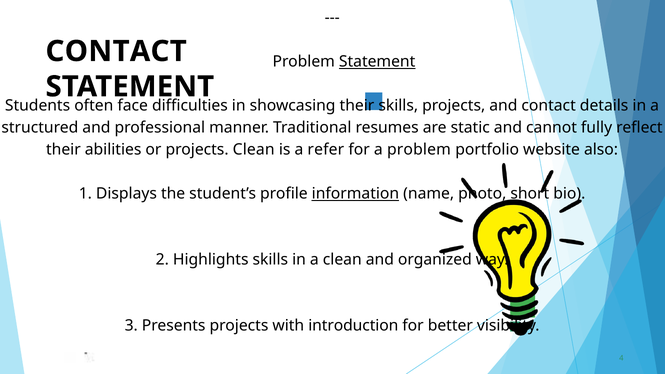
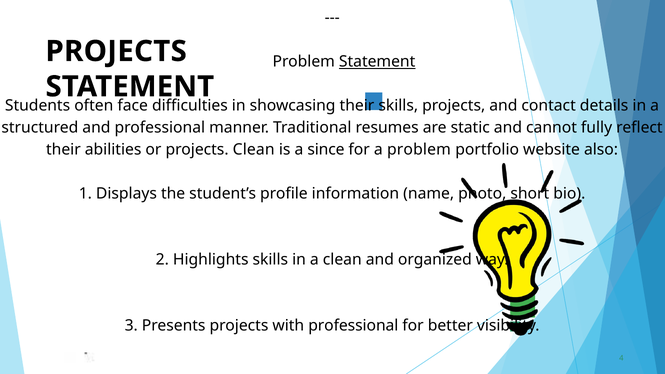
CONTACT at (116, 51): CONTACT -> PROJECTS
refer: refer -> since
information underline: present -> none
with introduction: introduction -> professional
